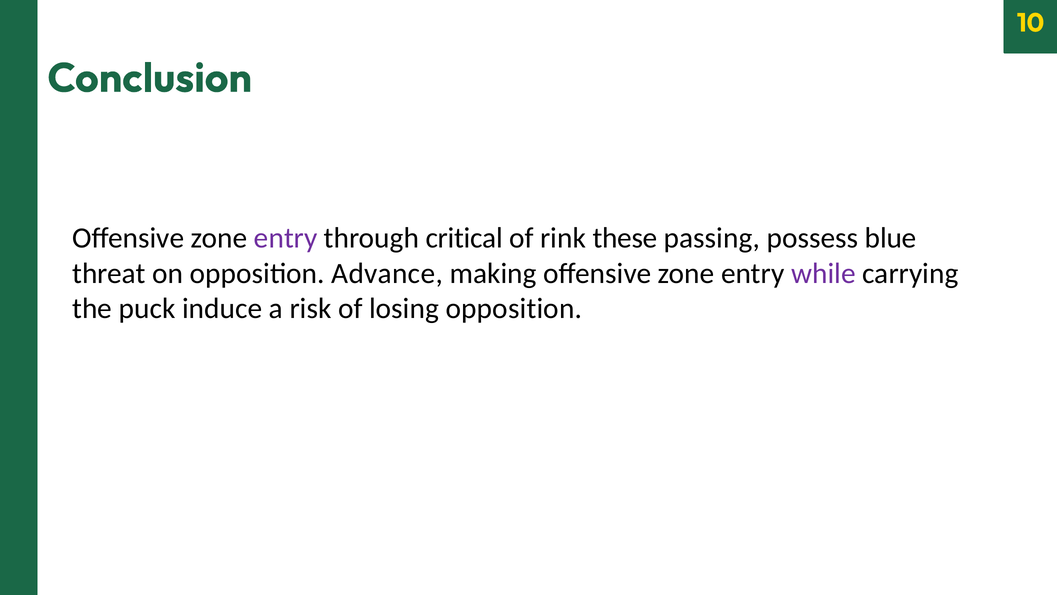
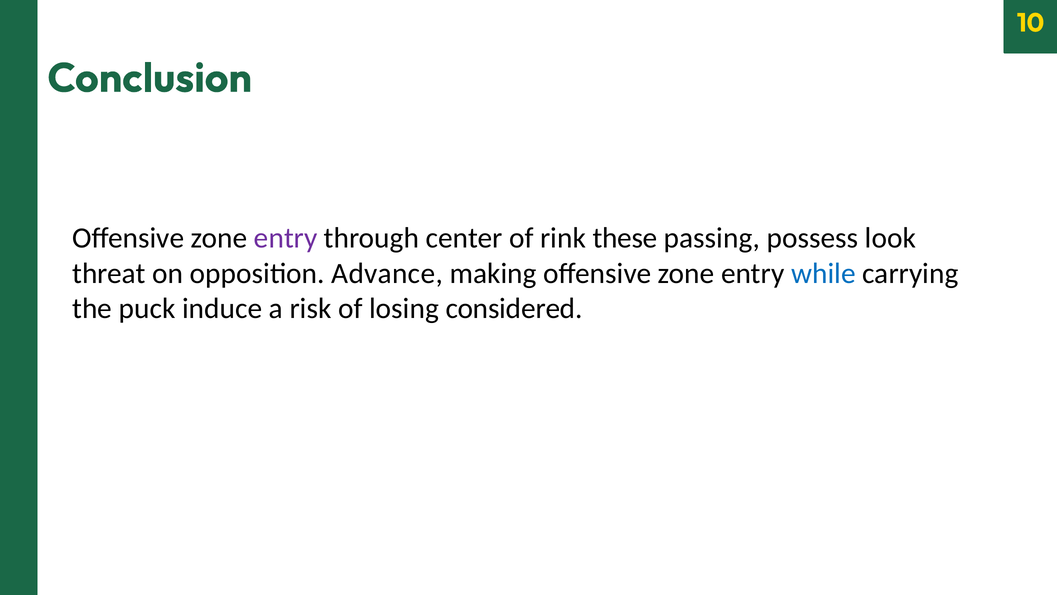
critical: critical -> center
blue: blue -> look
while colour: purple -> blue
losing opposition: opposition -> considered
